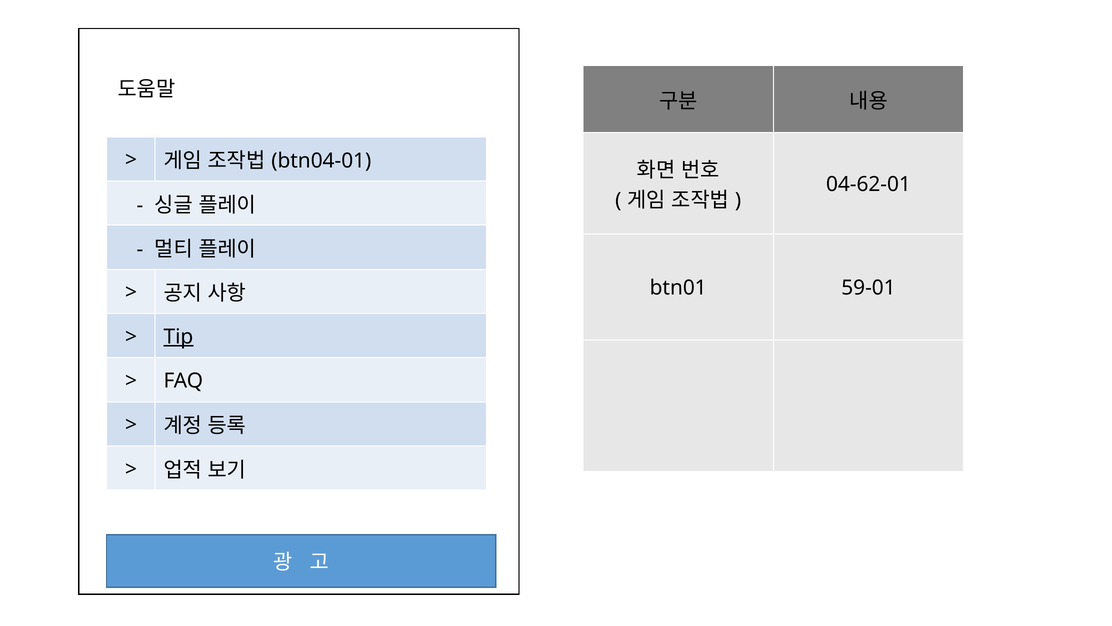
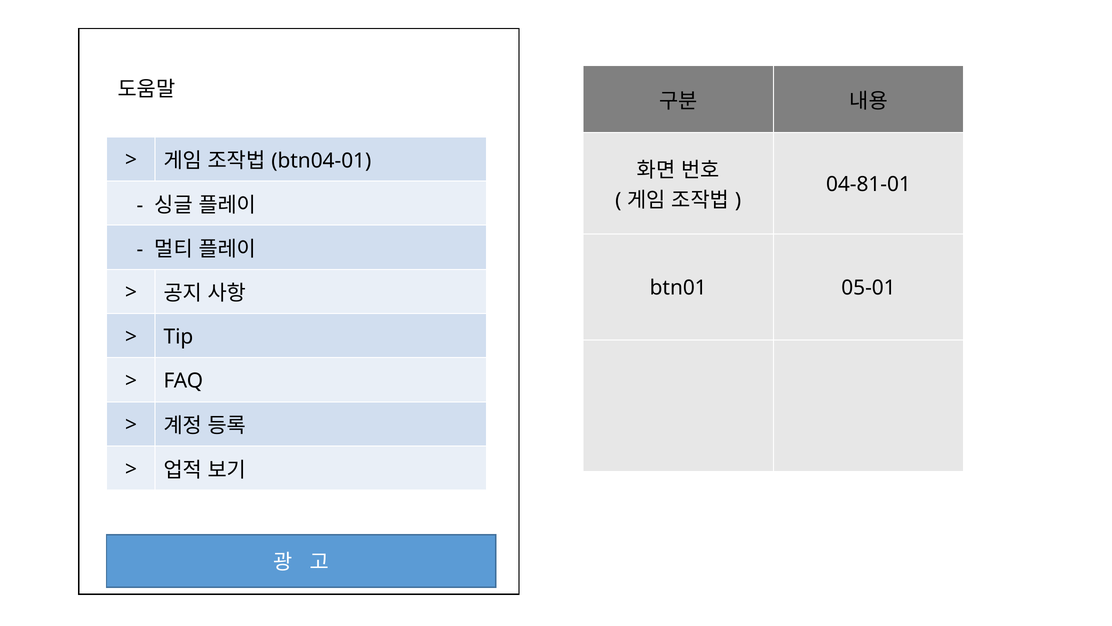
04-62-01: 04-62-01 -> 04-81-01
59-01: 59-01 -> 05-01
Tip underline: present -> none
